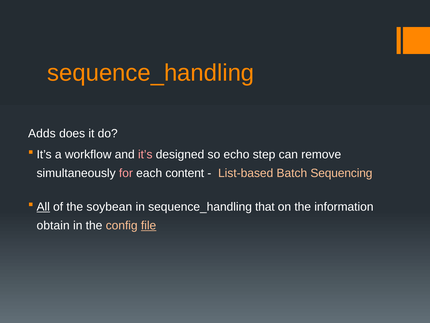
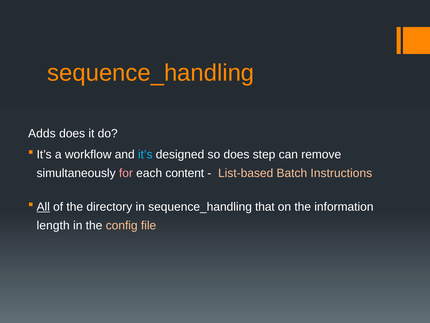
it’s at (145, 154) colour: pink -> light blue
so echo: echo -> does
Sequencing: Sequencing -> Instructions
soybean: soybean -> directory
obtain: obtain -> length
file underline: present -> none
